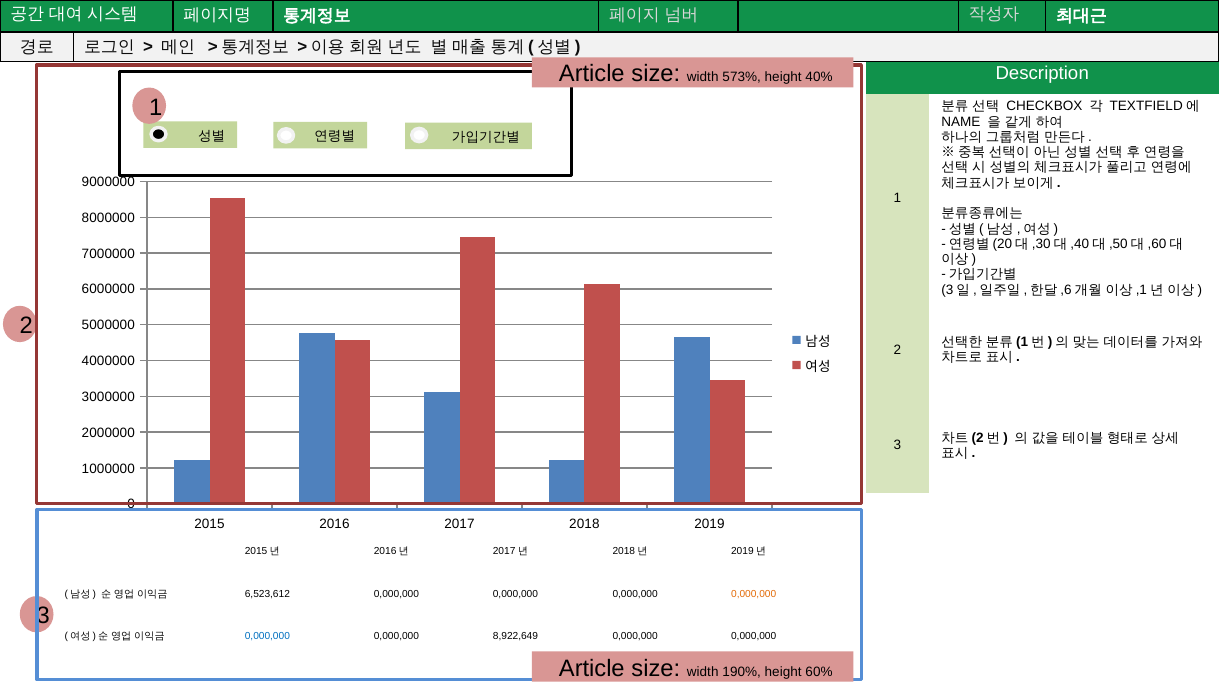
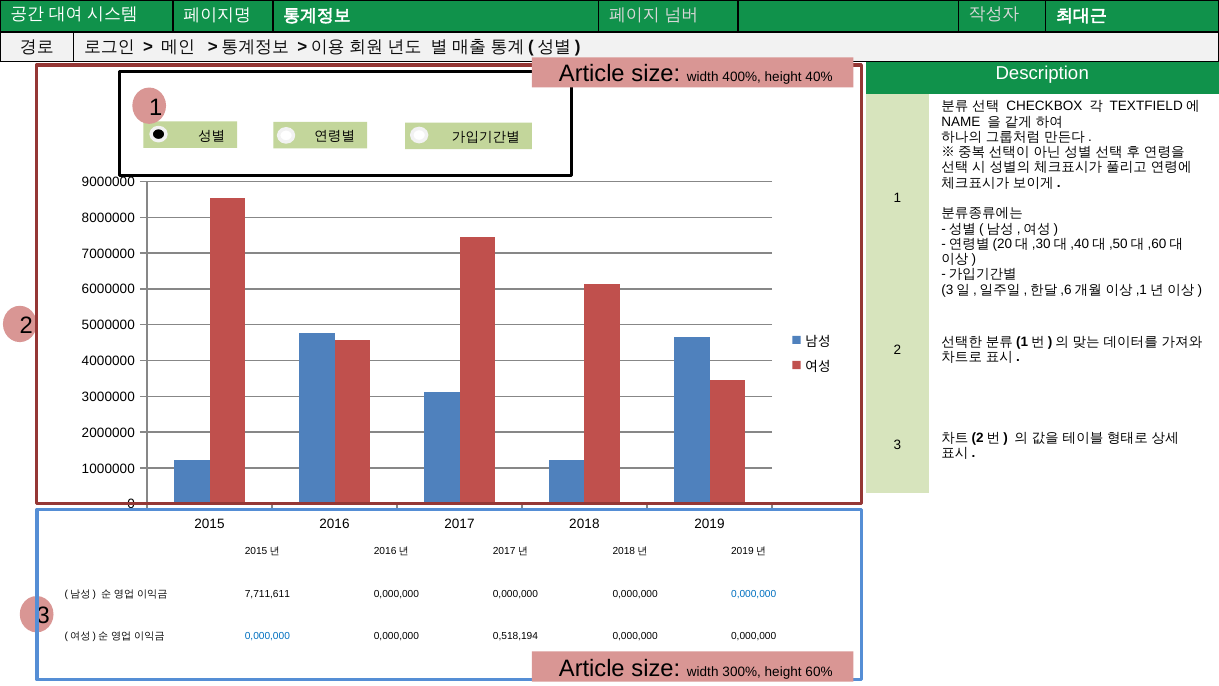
573%: 573% -> 400%
6,523,612: 6,523,612 -> 7,711,611
0,000,000 at (754, 593) colour: orange -> blue
8,922,649: 8,922,649 -> 0,518,194
190%: 190% -> 300%
